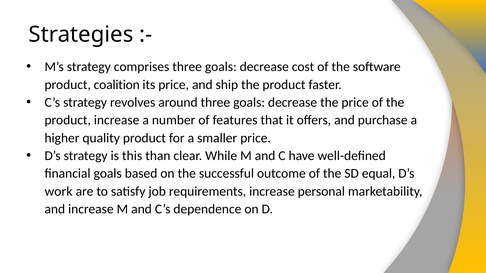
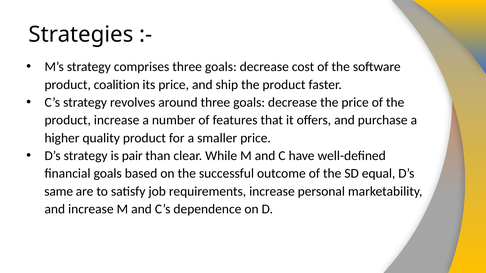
this: this -> pair
work: work -> same
